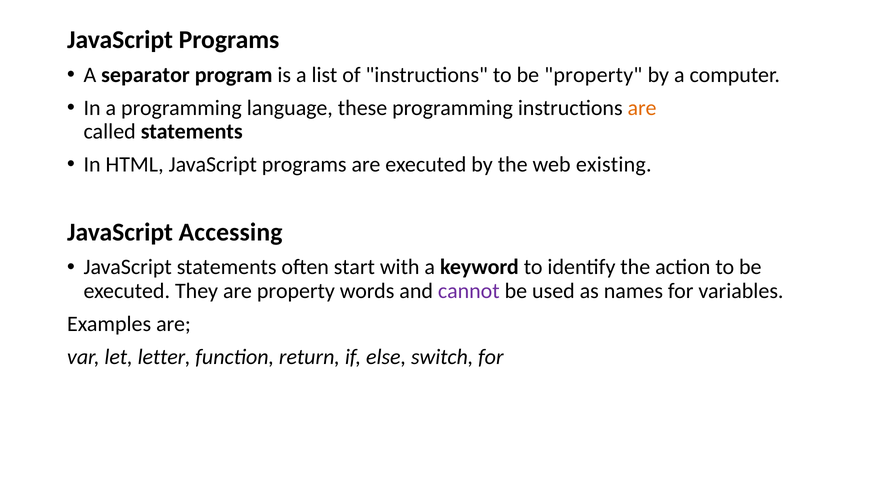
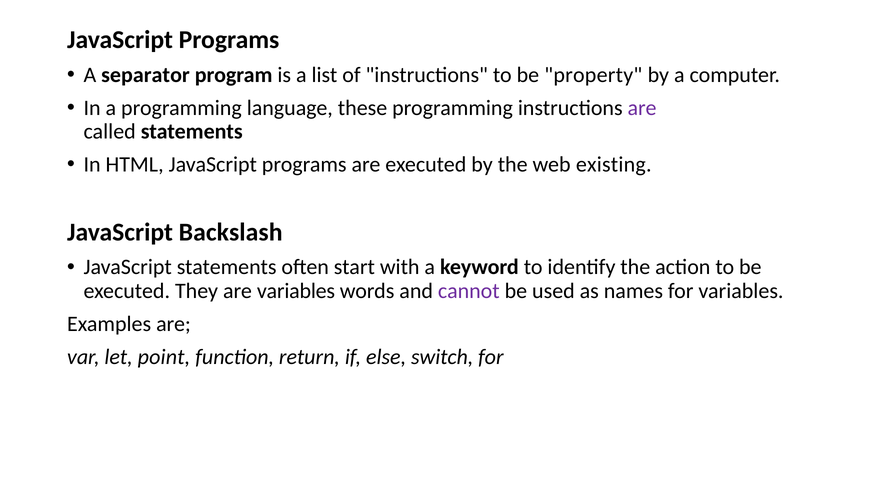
are at (642, 108) colour: orange -> purple
Accessing: Accessing -> Backslash
are property: property -> variables
letter: letter -> point
